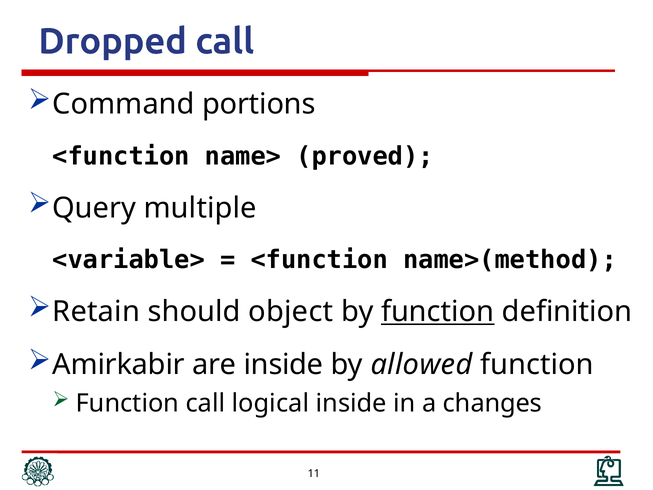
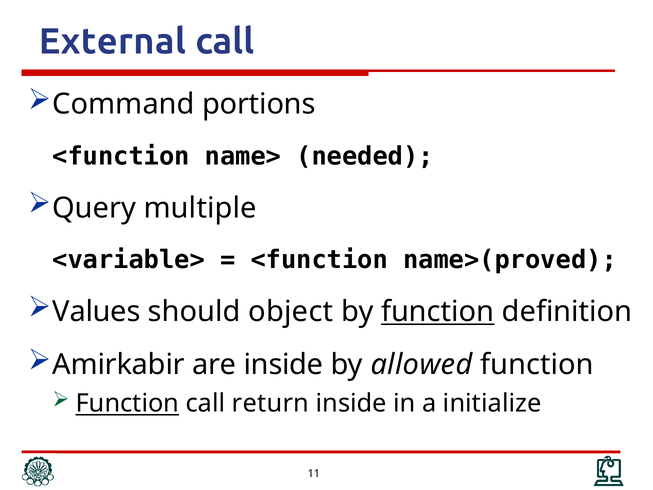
Dropped: Dropped -> External
proved: proved -> needed
name>(method: name>(method -> name>(proved
Retain: Retain -> Values
Function at (127, 403) underline: none -> present
logical: logical -> return
changes: changes -> initialize
